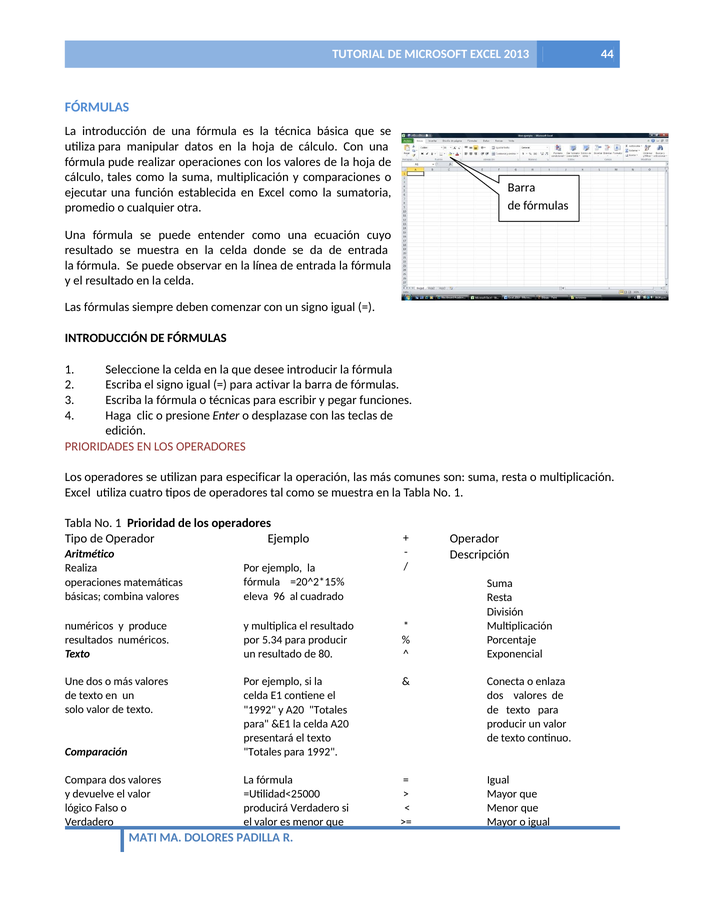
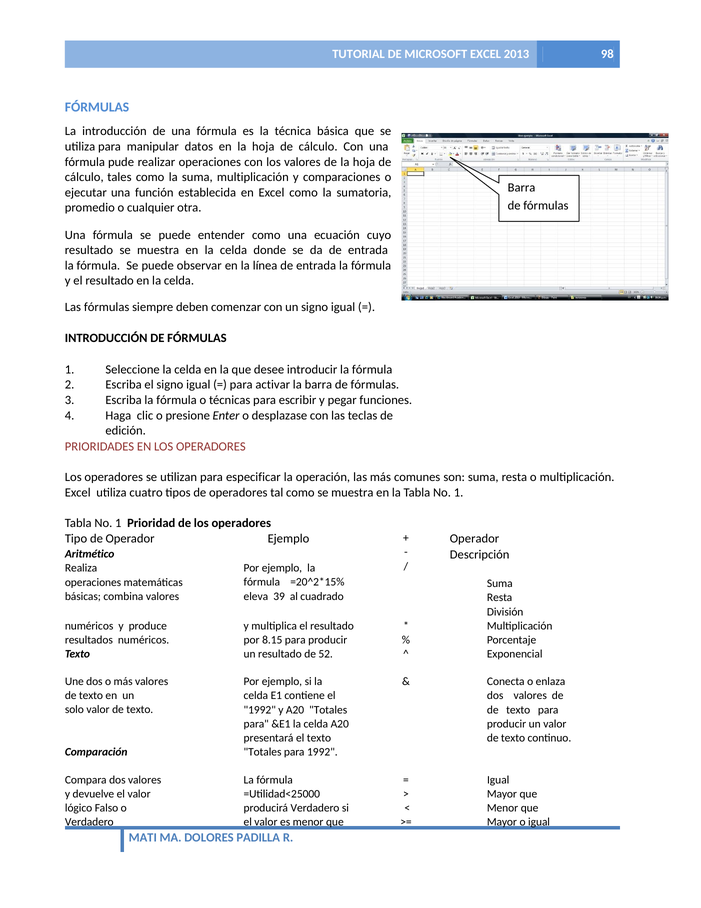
44: 44 -> 98
96: 96 -> 39
5.34: 5.34 -> 8.15
80: 80 -> 52
